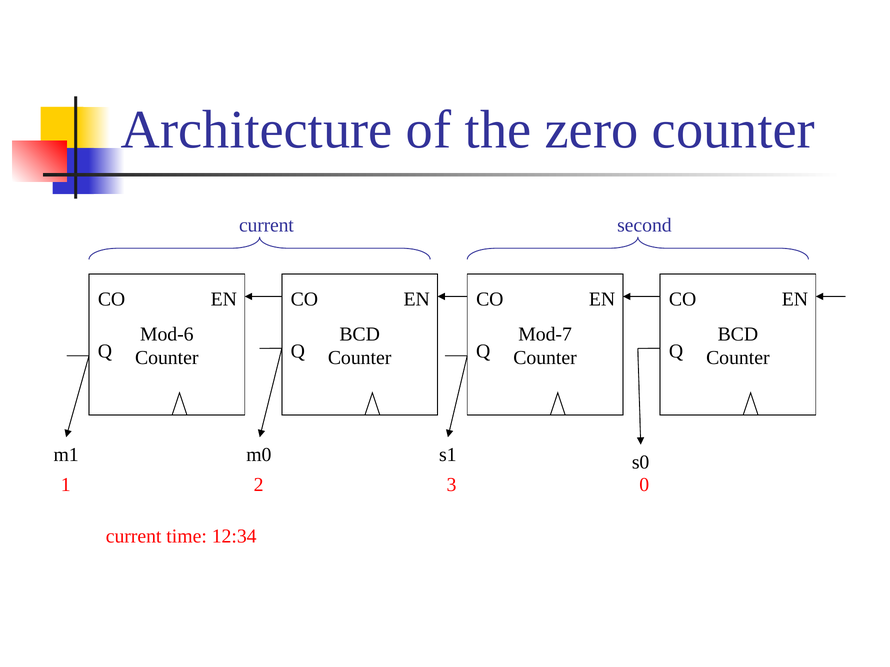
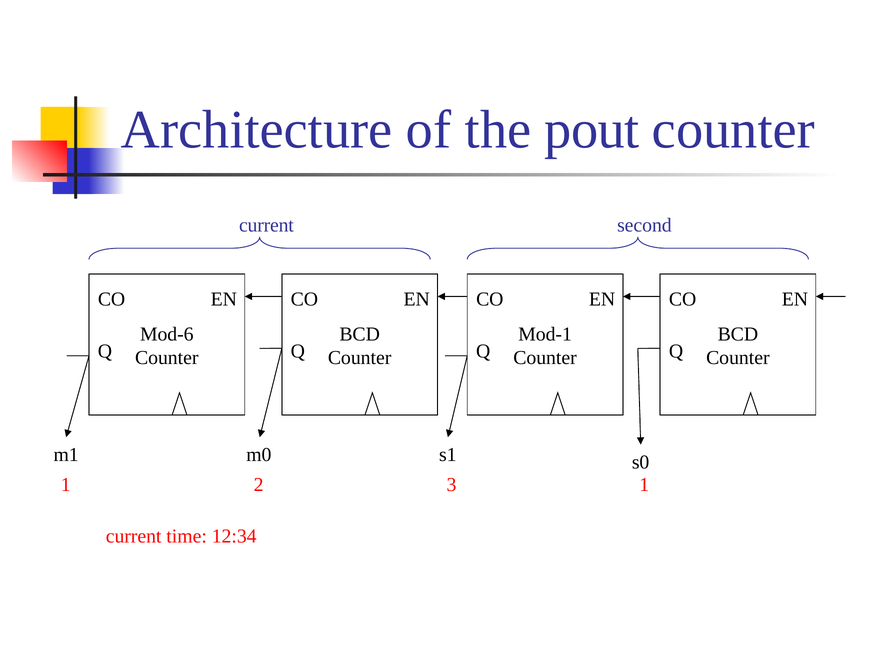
zero: zero -> pout
Mod-7: Mod-7 -> Mod-1
3 0: 0 -> 1
